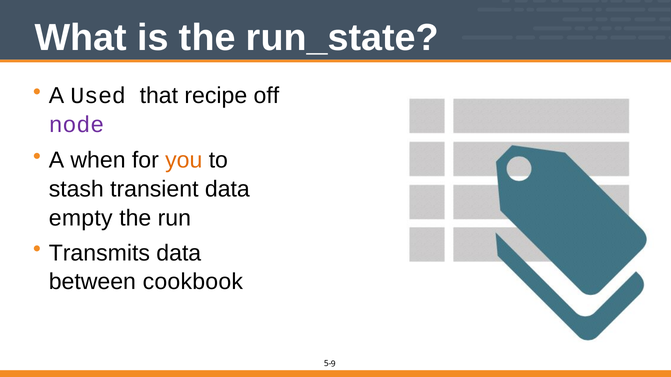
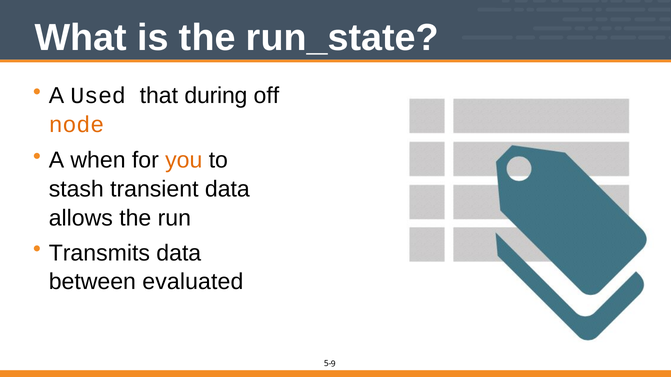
recipe: recipe -> during
node colour: purple -> orange
empty: empty -> allows
cookbook: cookbook -> evaluated
